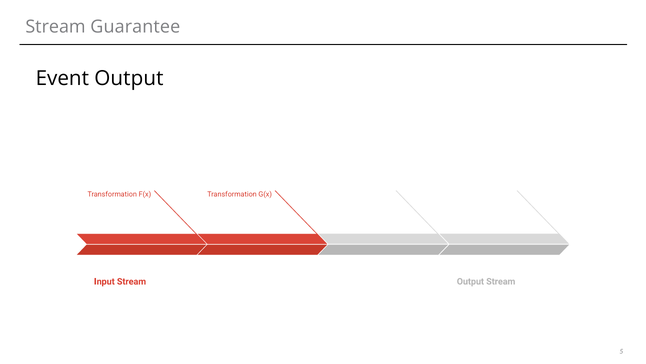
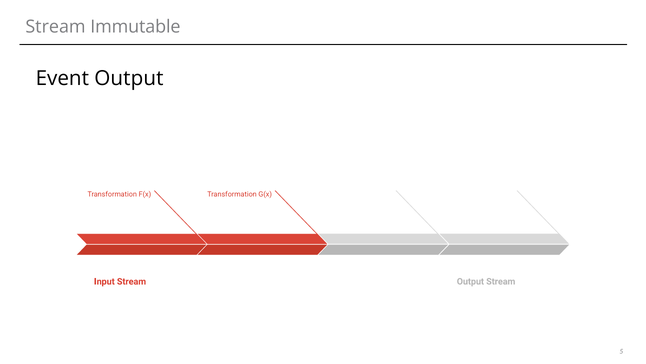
Guarantee: Guarantee -> Immutable
